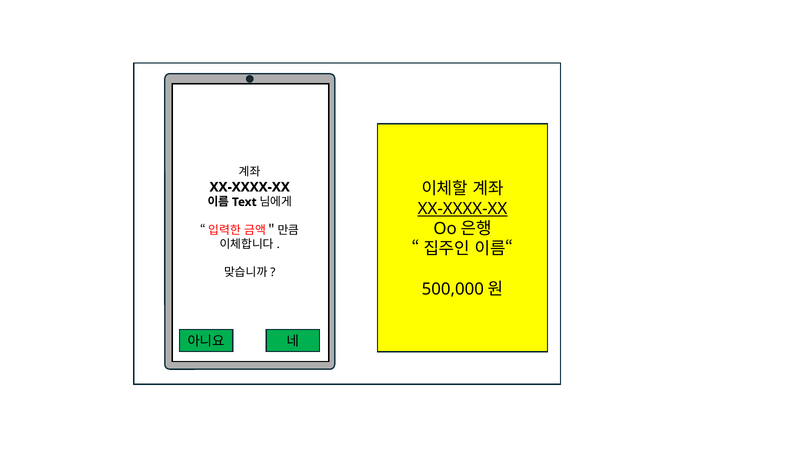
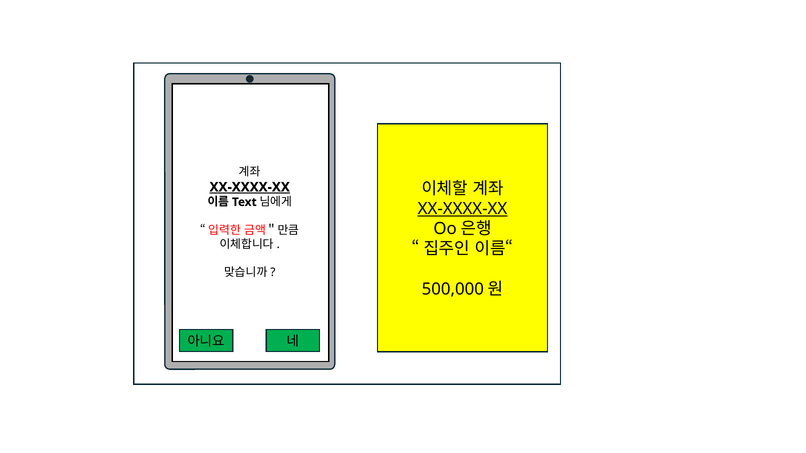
XX-XXXX-XX at (250, 187) underline: none -> present
